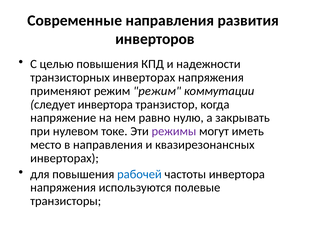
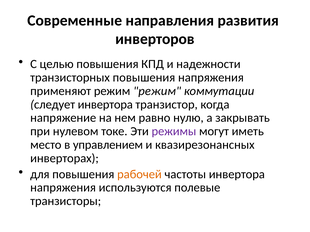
транзисторных инверторах: инверторах -> повышения
в направления: направления -> управлением
рабочей colour: blue -> orange
